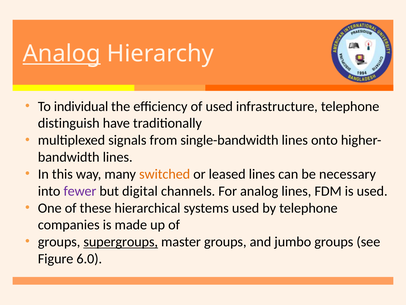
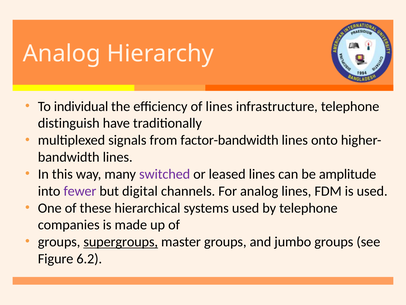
Analog at (62, 54) underline: present -> none
of used: used -> lines
single-bandwidth: single-bandwidth -> factor-bandwidth
switched colour: orange -> purple
necessary: necessary -> amplitude
6.0: 6.0 -> 6.2
